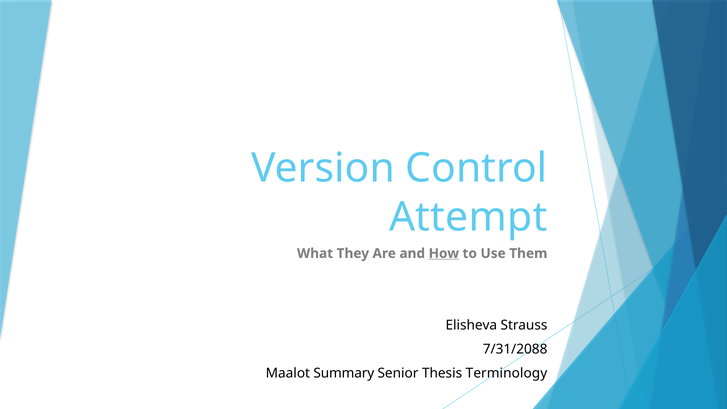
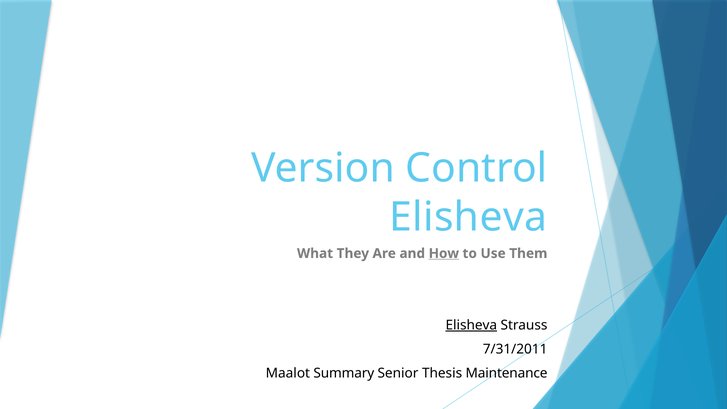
Attempt at (468, 217): Attempt -> Elisheva
Elisheva at (471, 325) underline: none -> present
7/31/2088: 7/31/2088 -> 7/31/2011
Terminology: Terminology -> Maintenance
